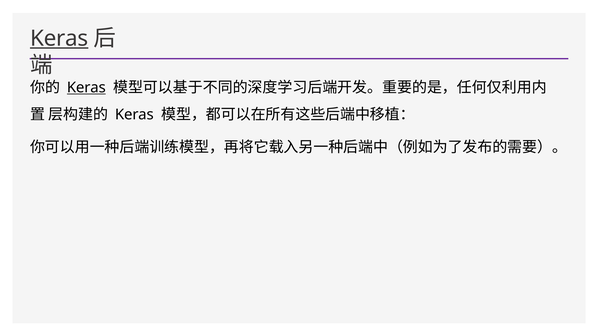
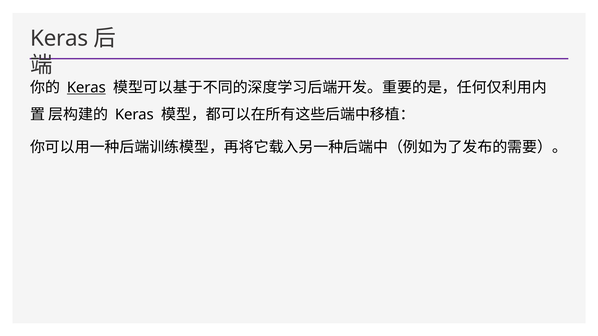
Keras at (59, 38) underline: present -> none
